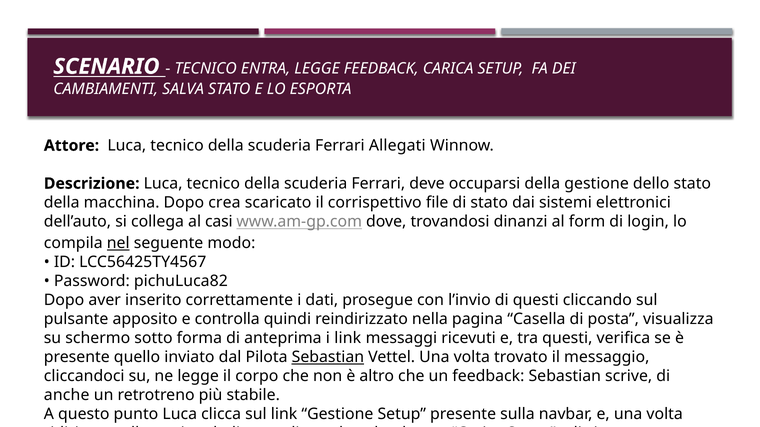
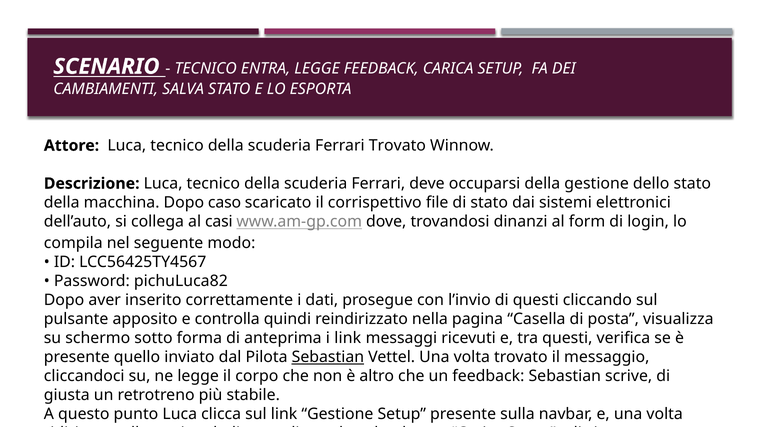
Ferrari Allegati: Allegati -> Trovato
crea: crea -> caso
nel underline: present -> none
anche: anche -> giusta
